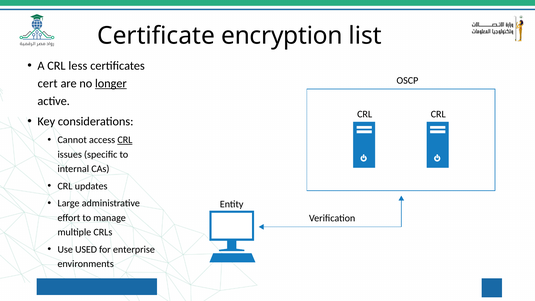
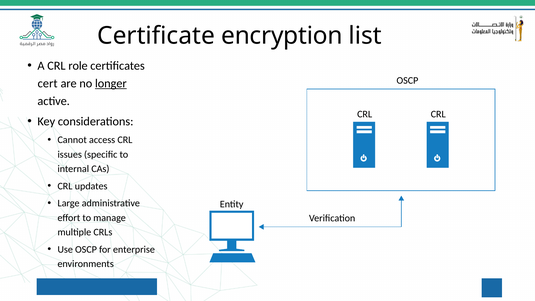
less: less -> role
CRL at (125, 140) underline: present -> none
Use USED: USED -> OSCP
